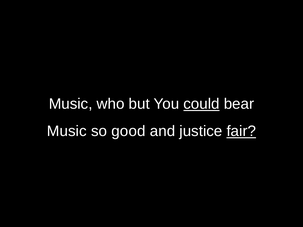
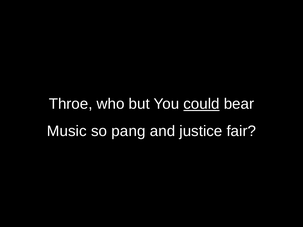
Music at (71, 104): Music -> Throe
good: good -> pang
fair underline: present -> none
